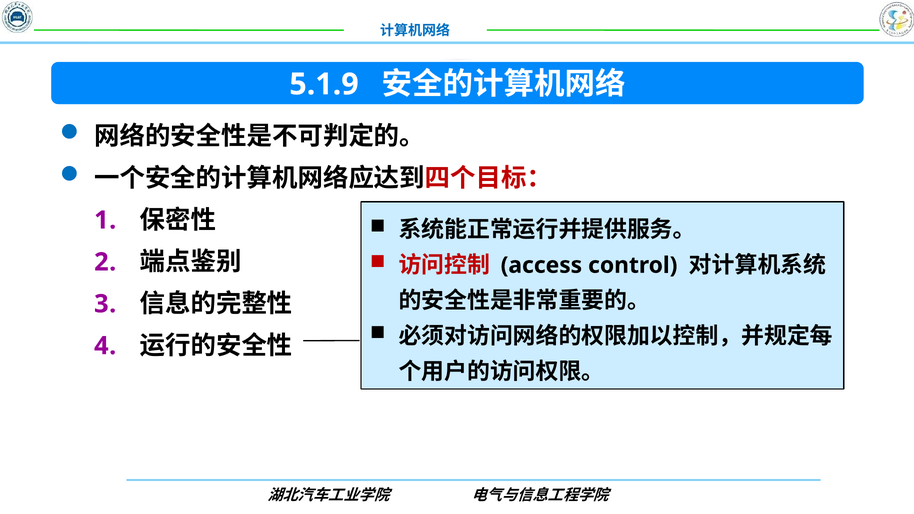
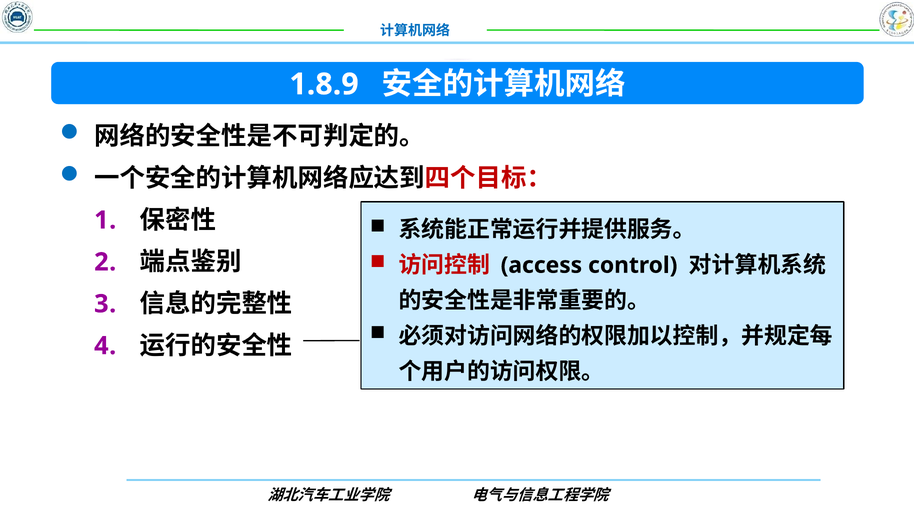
5.1.9: 5.1.9 -> 1.8.9
